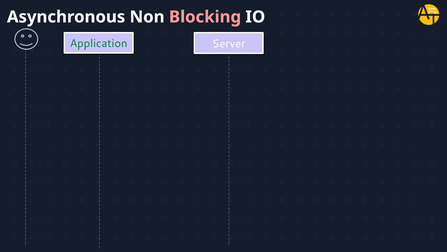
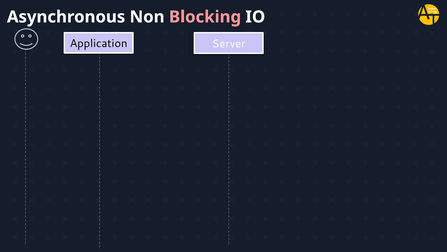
Application colour: green -> black
